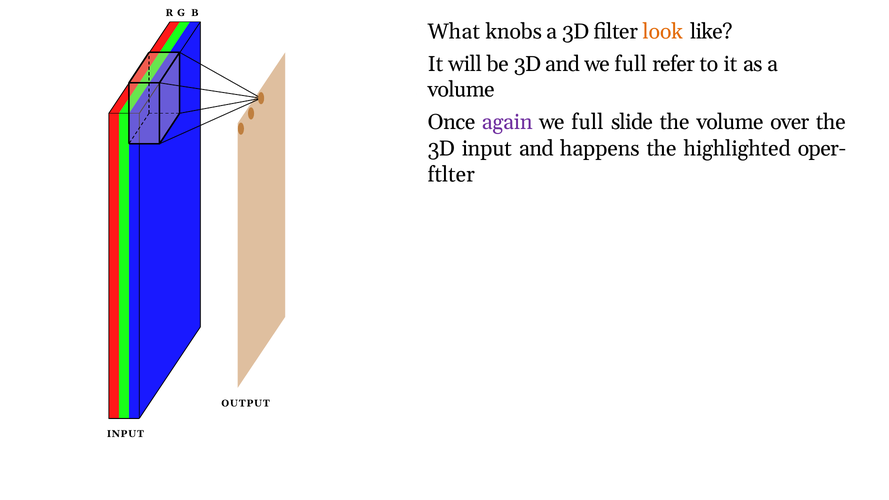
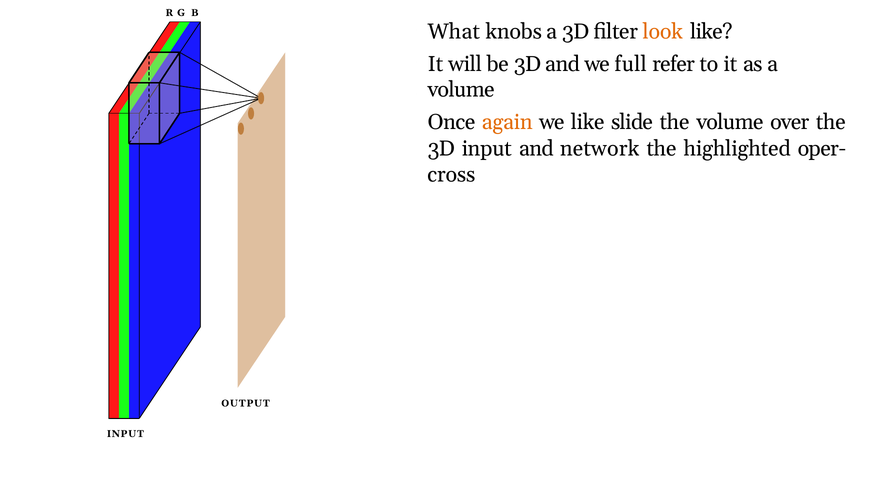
again colour: purple -> orange
full at (587, 122): full -> like
happens: happens -> network
ftlter: ftlter -> cross
